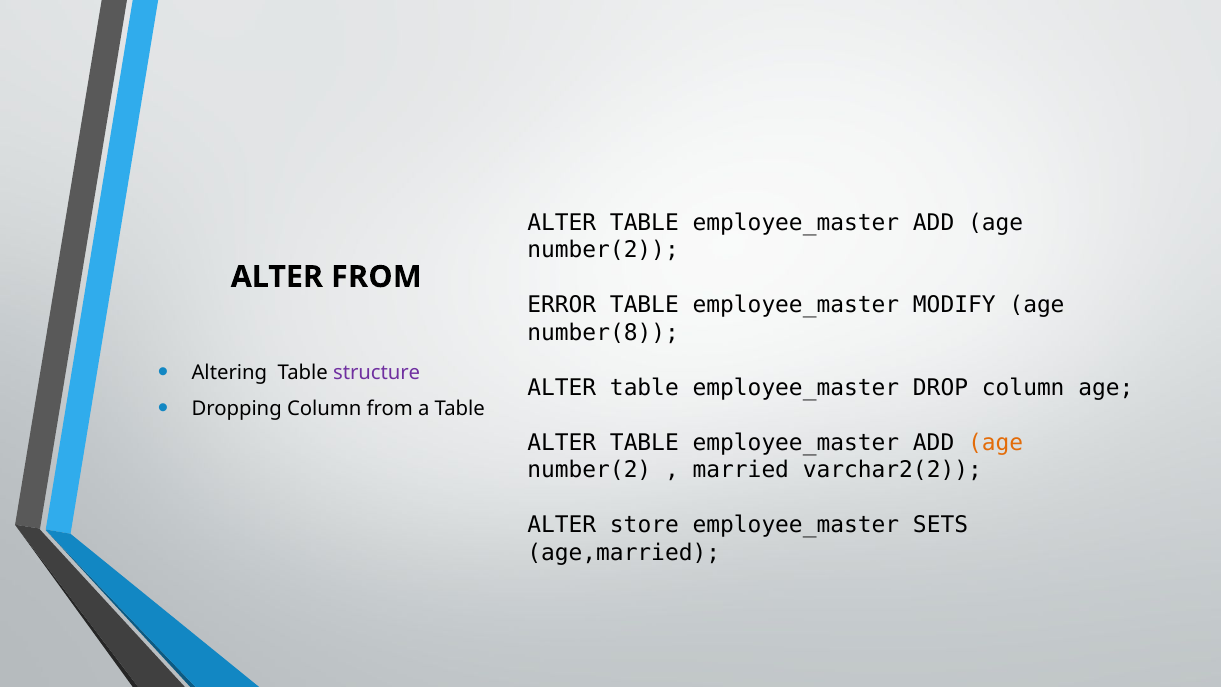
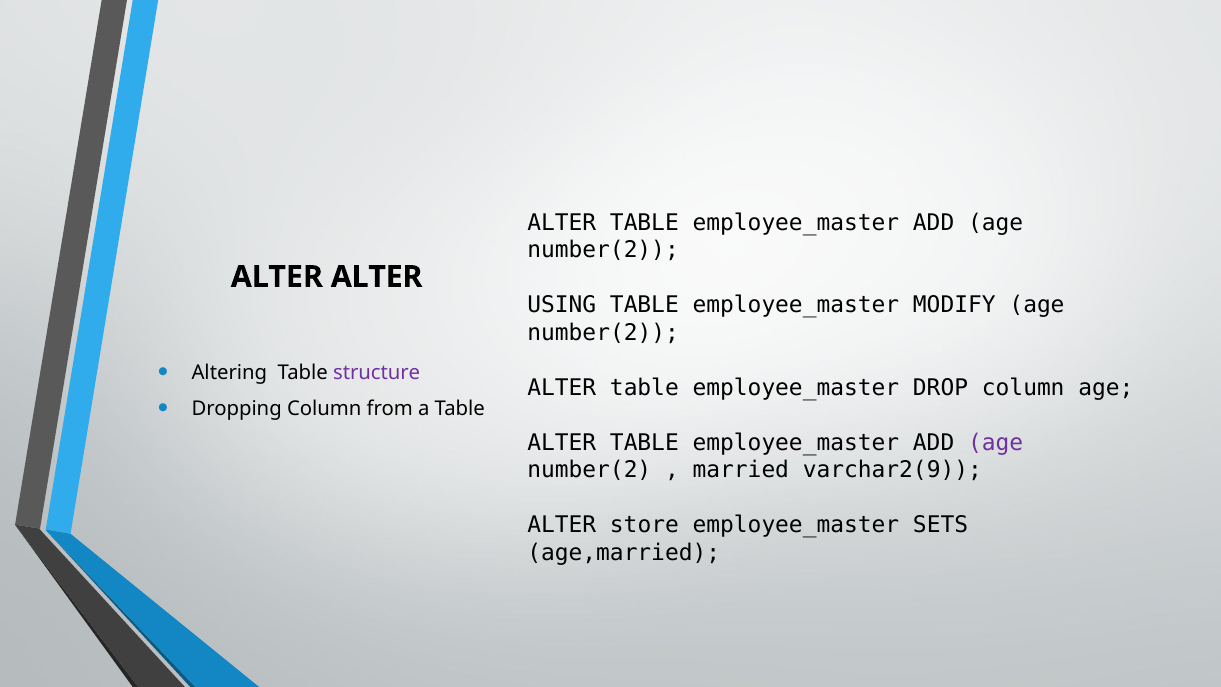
ALTER FROM: FROM -> ALTER
ERROR: ERROR -> USING
number(8 at (603, 333): number(8 -> number(2
age at (996, 443) colour: orange -> purple
varchar2(2: varchar2(2 -> varchar2(9
